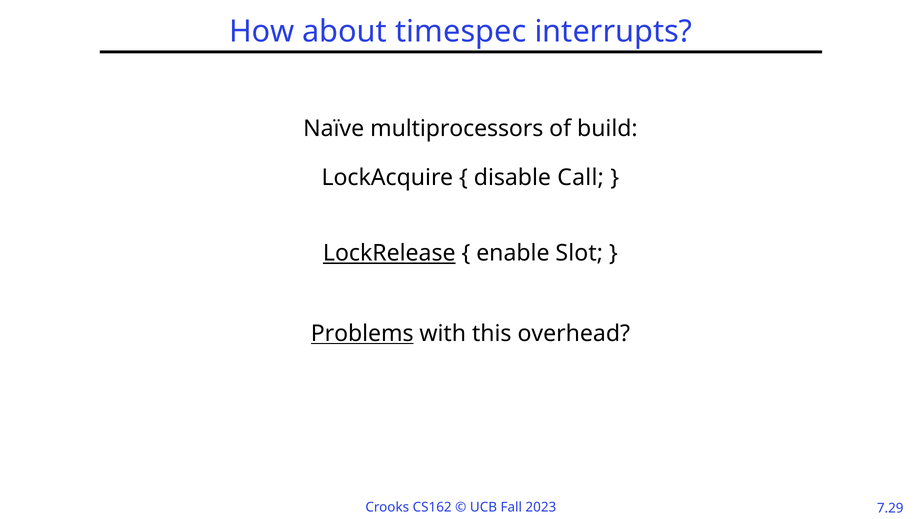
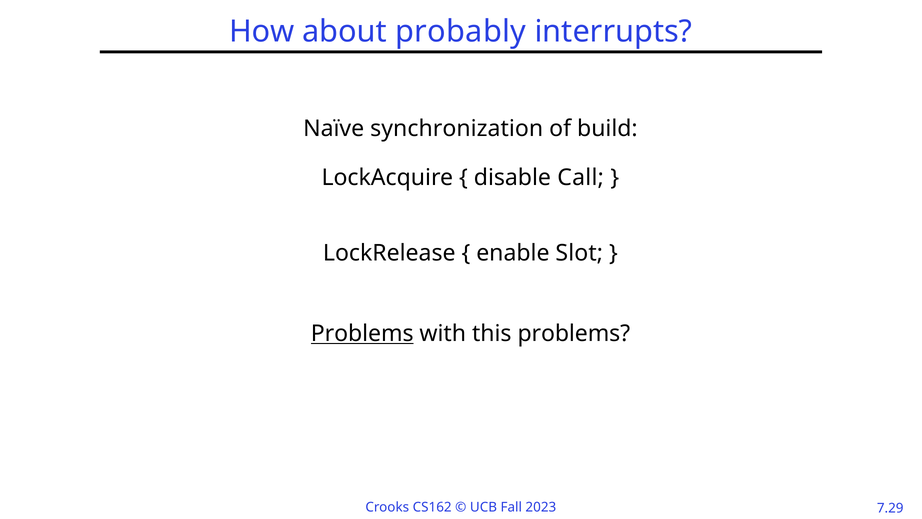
timespec: timespec -> probably
multiprocessors: multiprocessors -> synchronization
LockRelease underline: present -> none
this overhead: overhead -> problems
